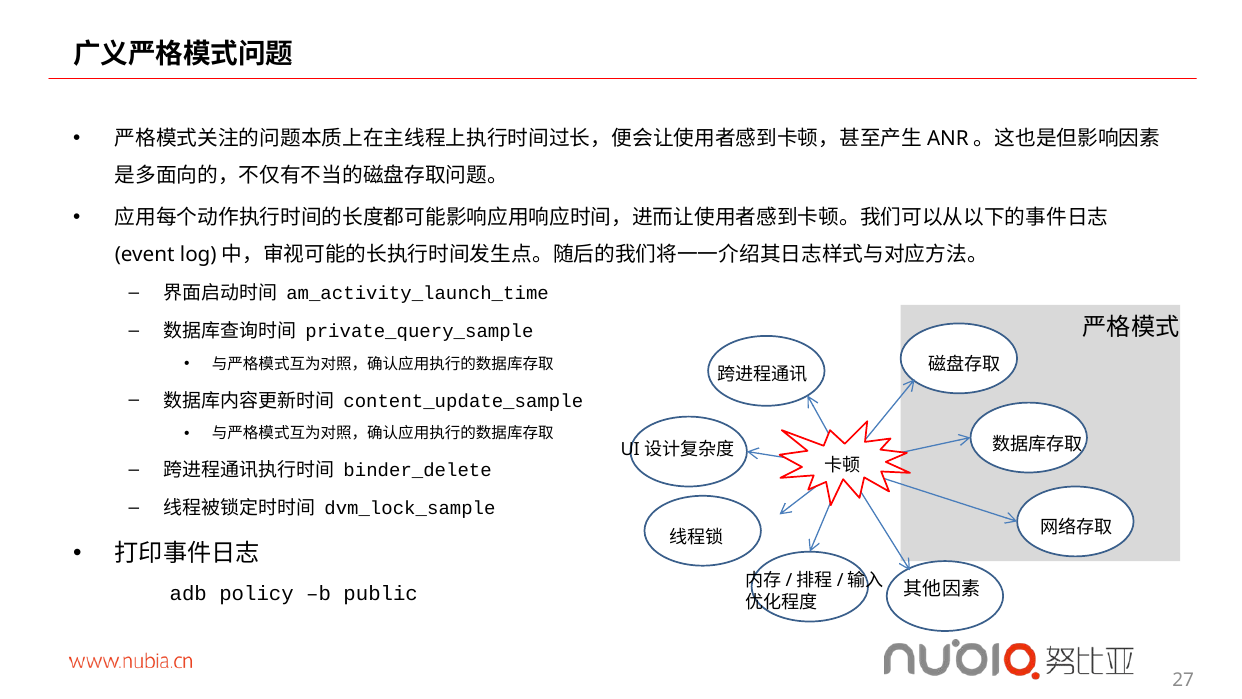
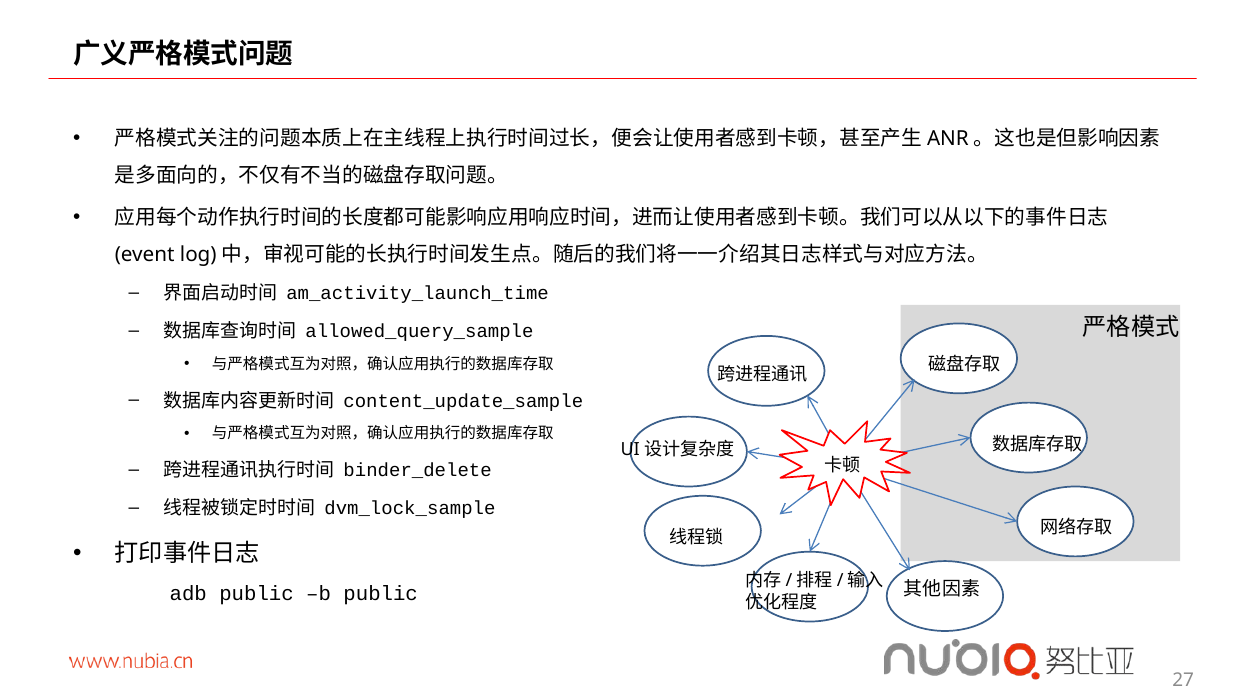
private_query_sample: private_query_sample -> allowed_query_sample
adb policy: policy -> public
